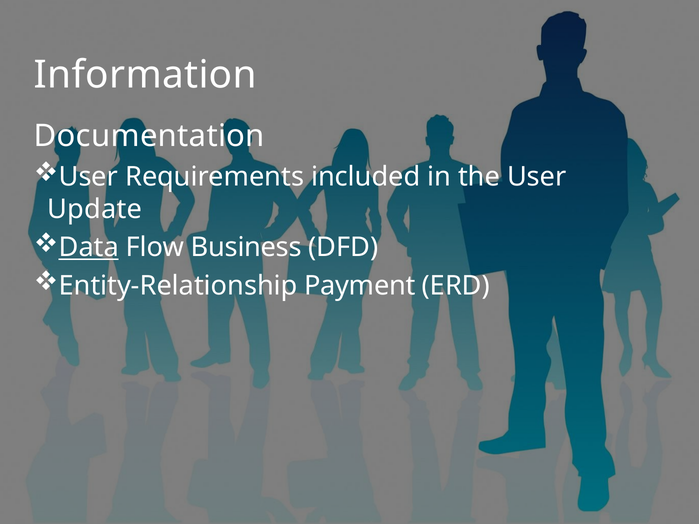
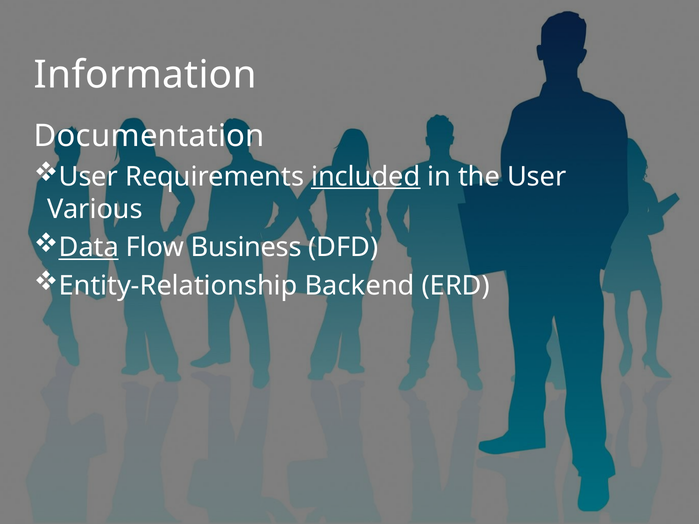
included underline: none -> present
Update: Update -> Various
Payment: Payment -> Backend
